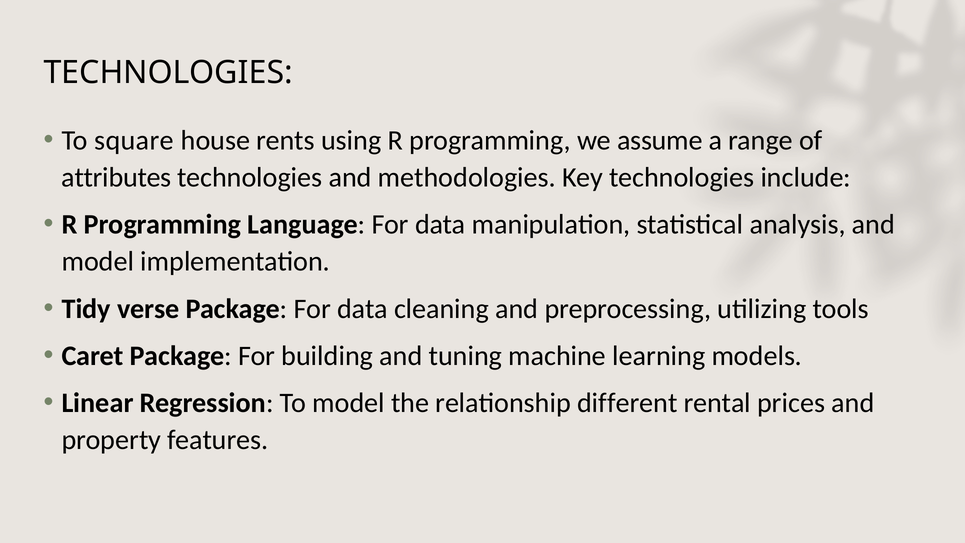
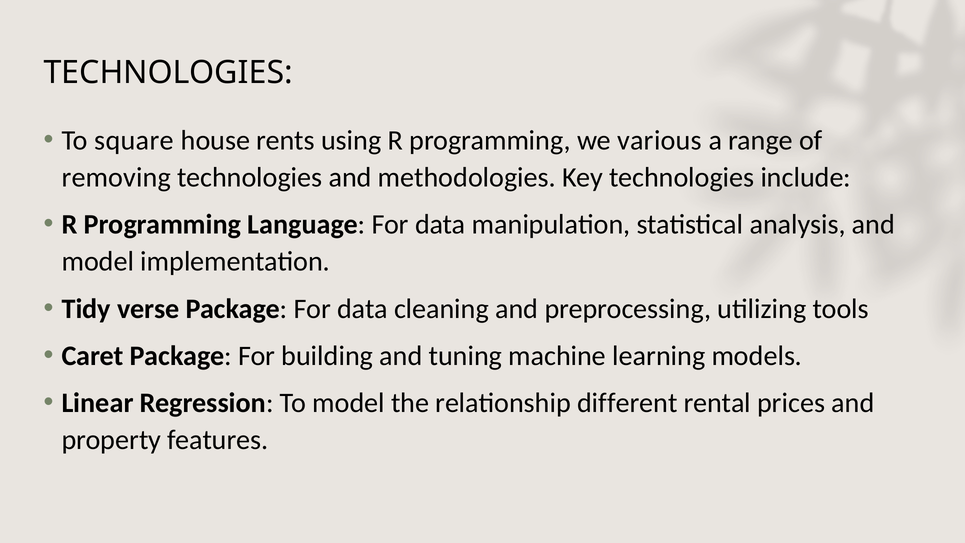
assume: assume -> various
attributes: attributes -> removing
